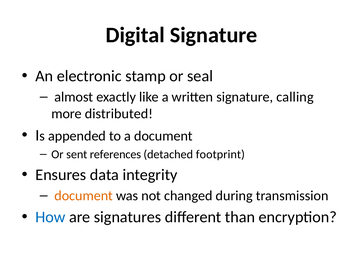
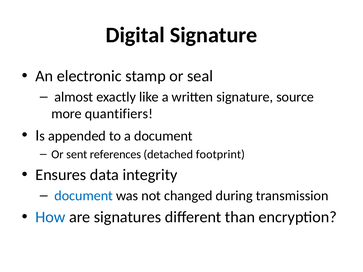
calling: calling -> source
distributed: distributed -> quantifiers
document at (84, 196) colour: orange -> blue
